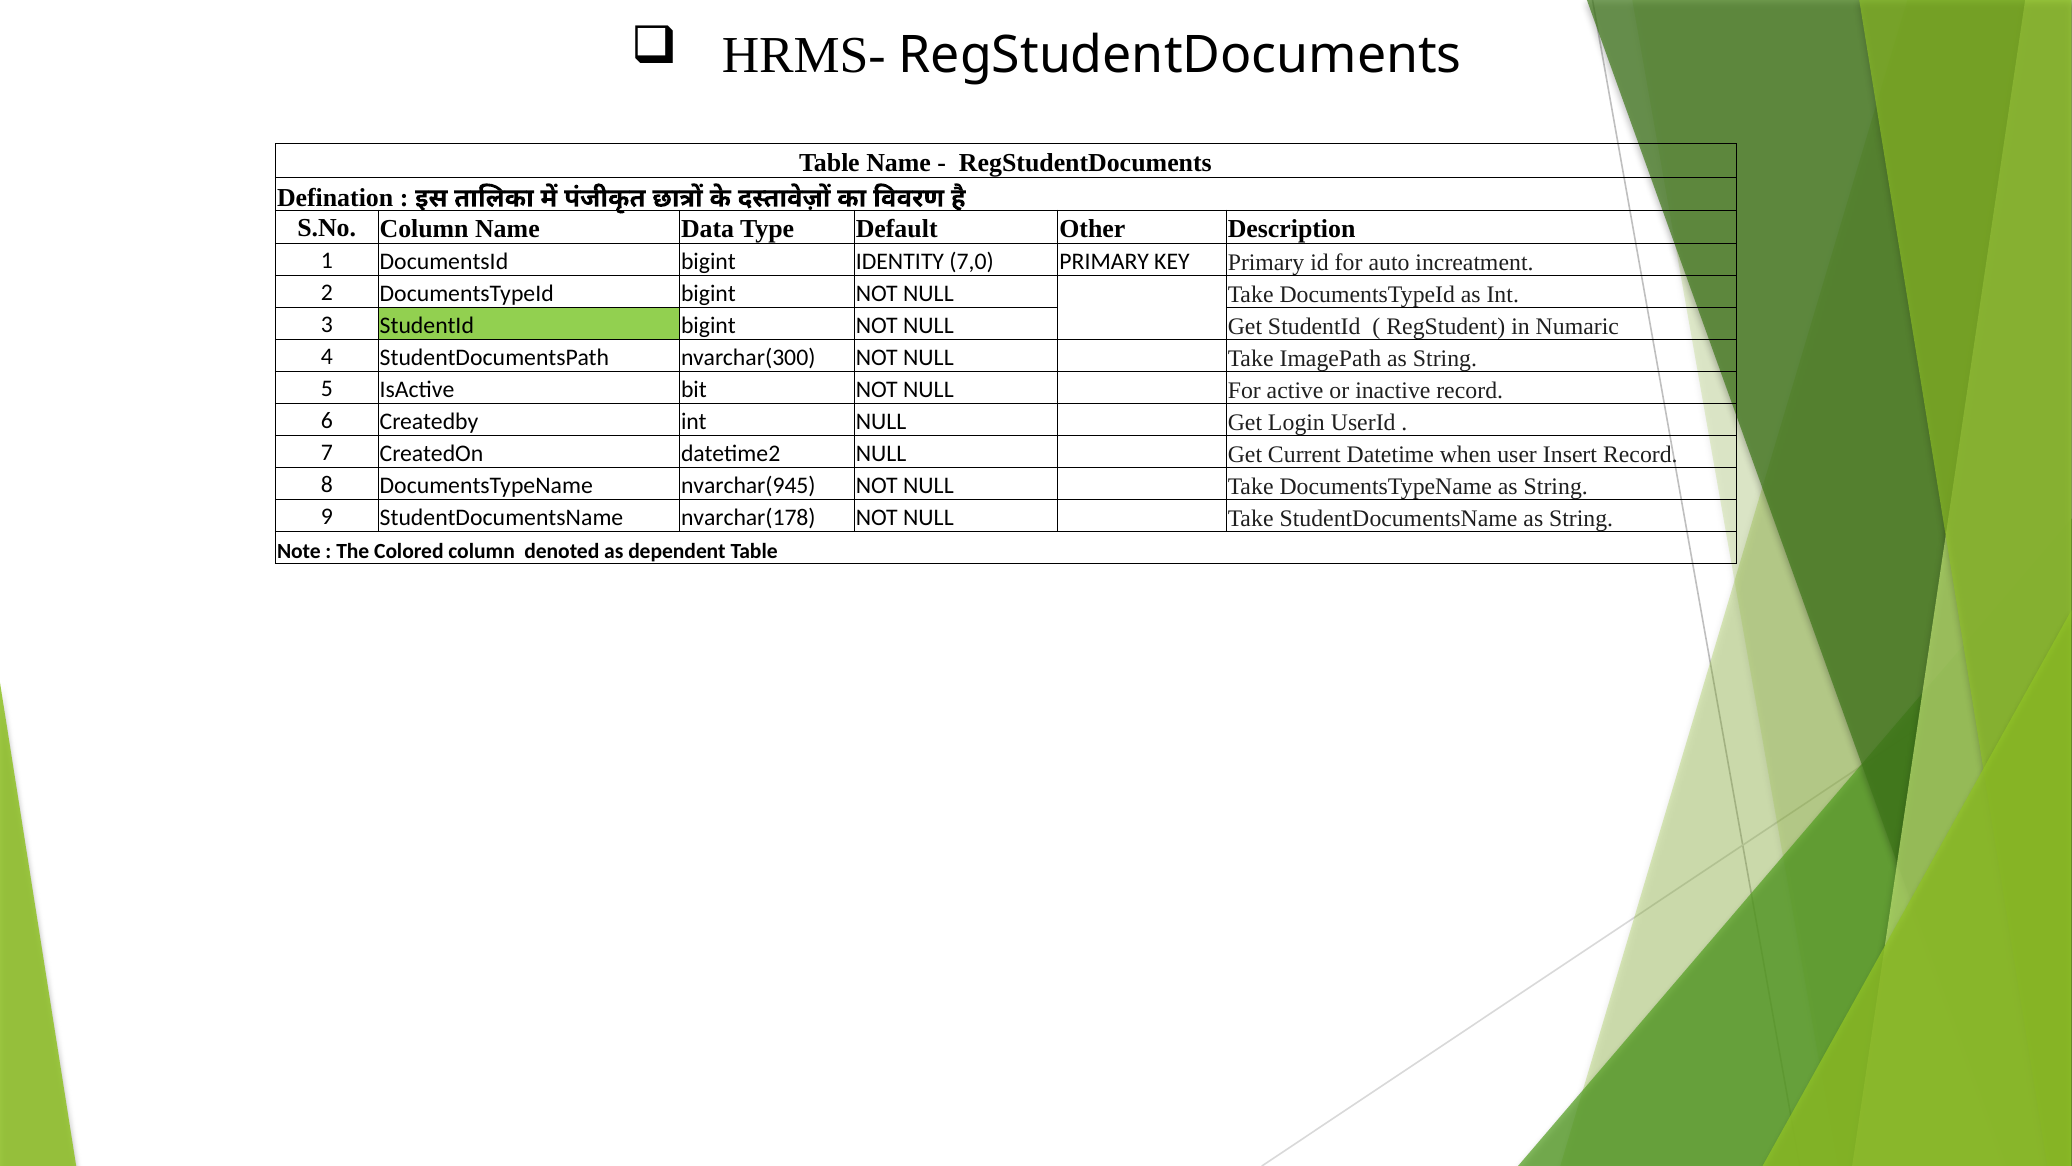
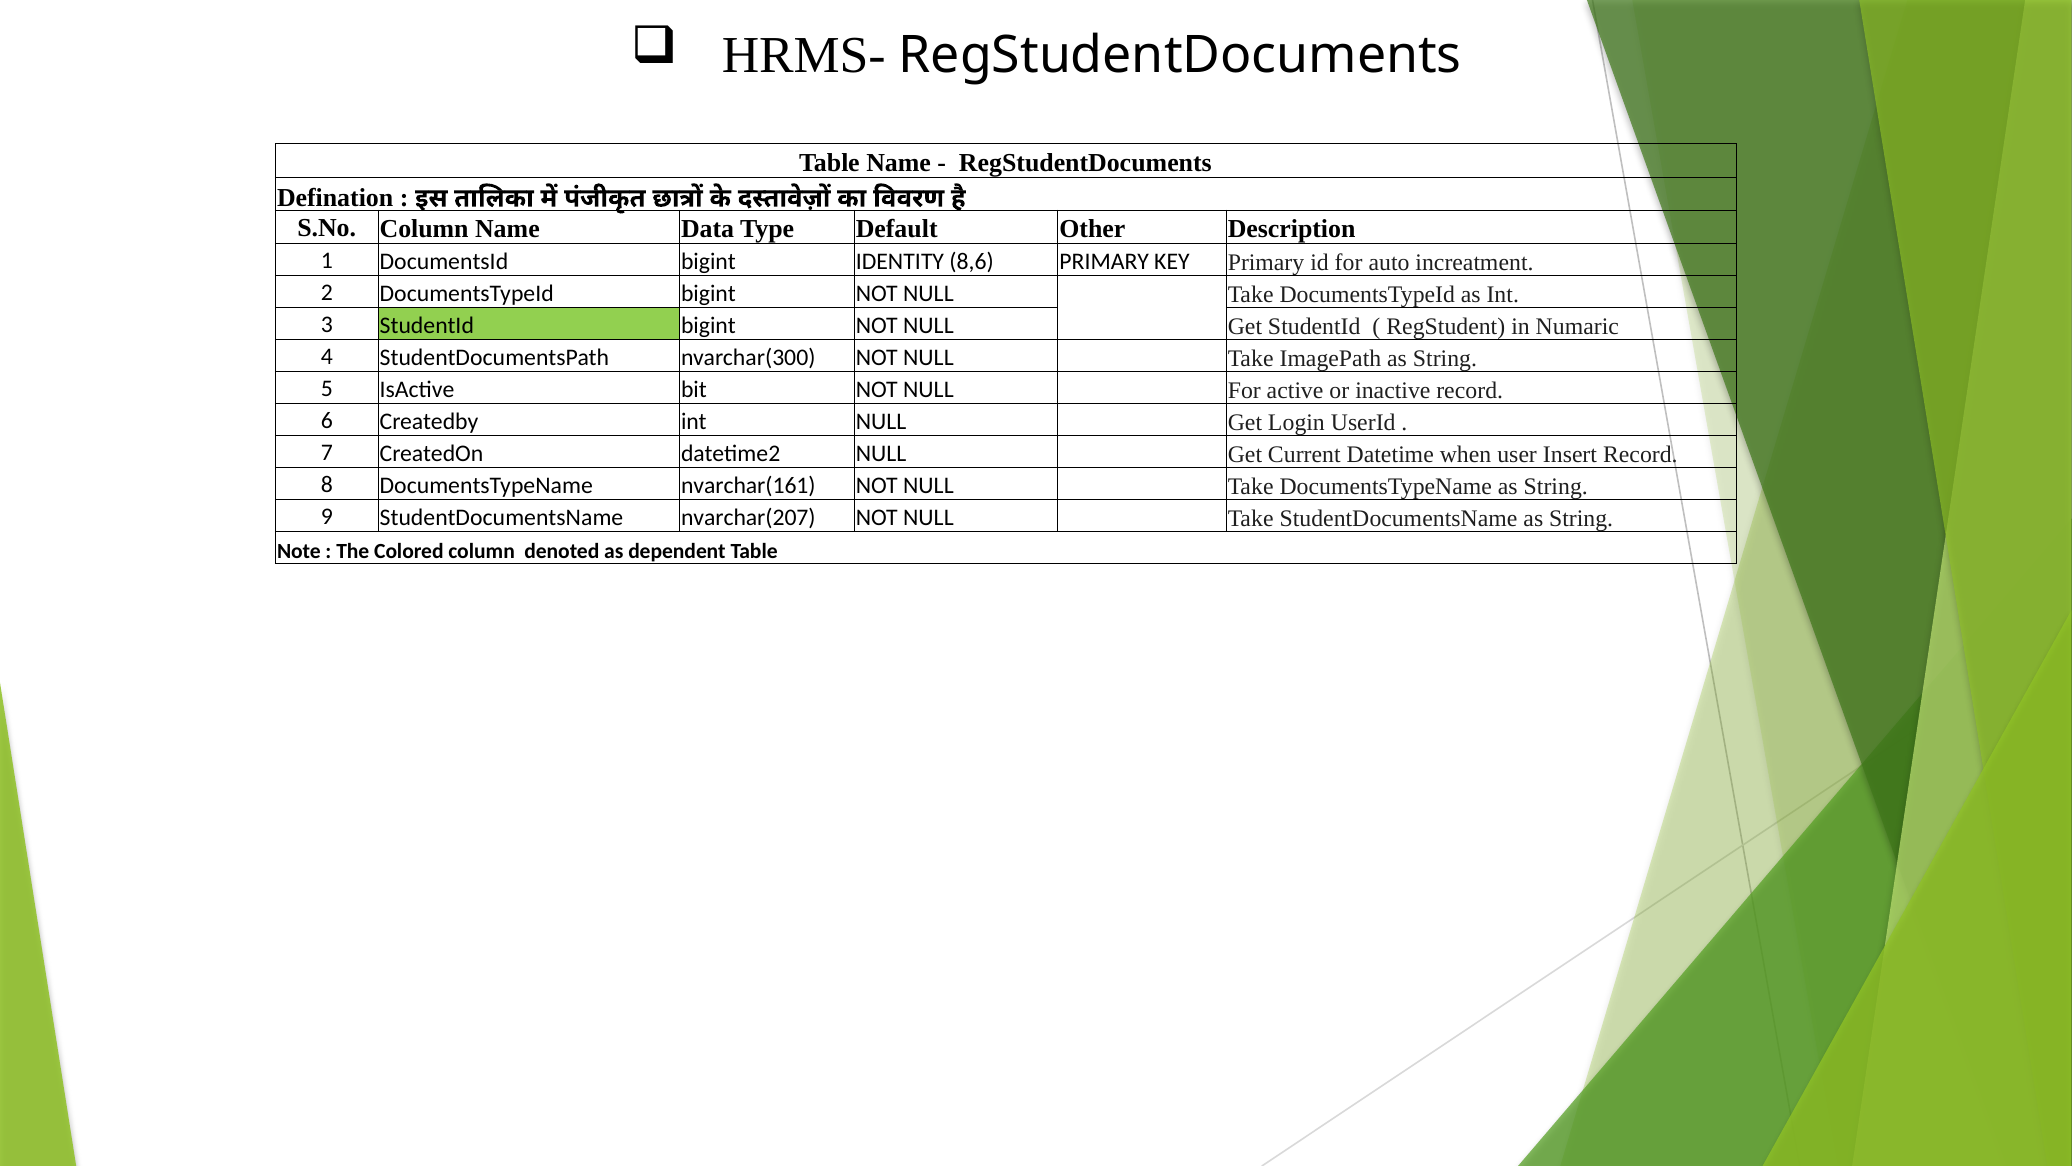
7,0: 7,0 -> 8,6
nvarchar(945: nvarchar(945 -> nvarchar(161
nvarchar(178: nvarchar(178 -> nvarchar(207
